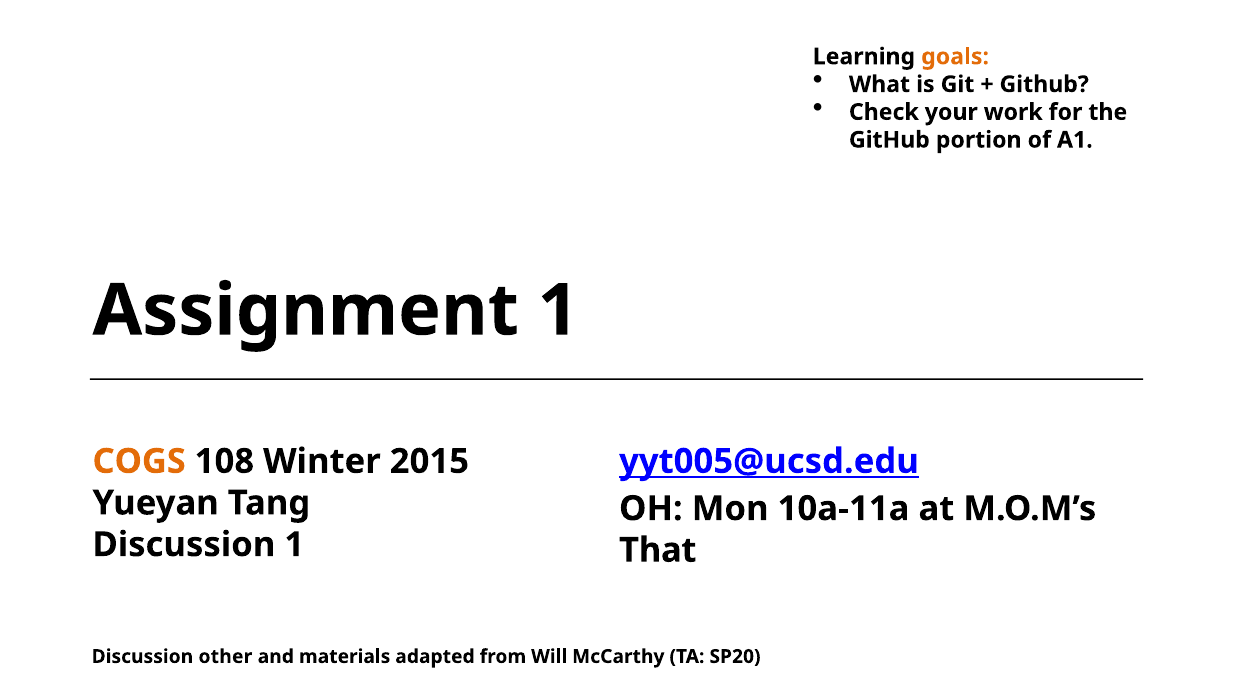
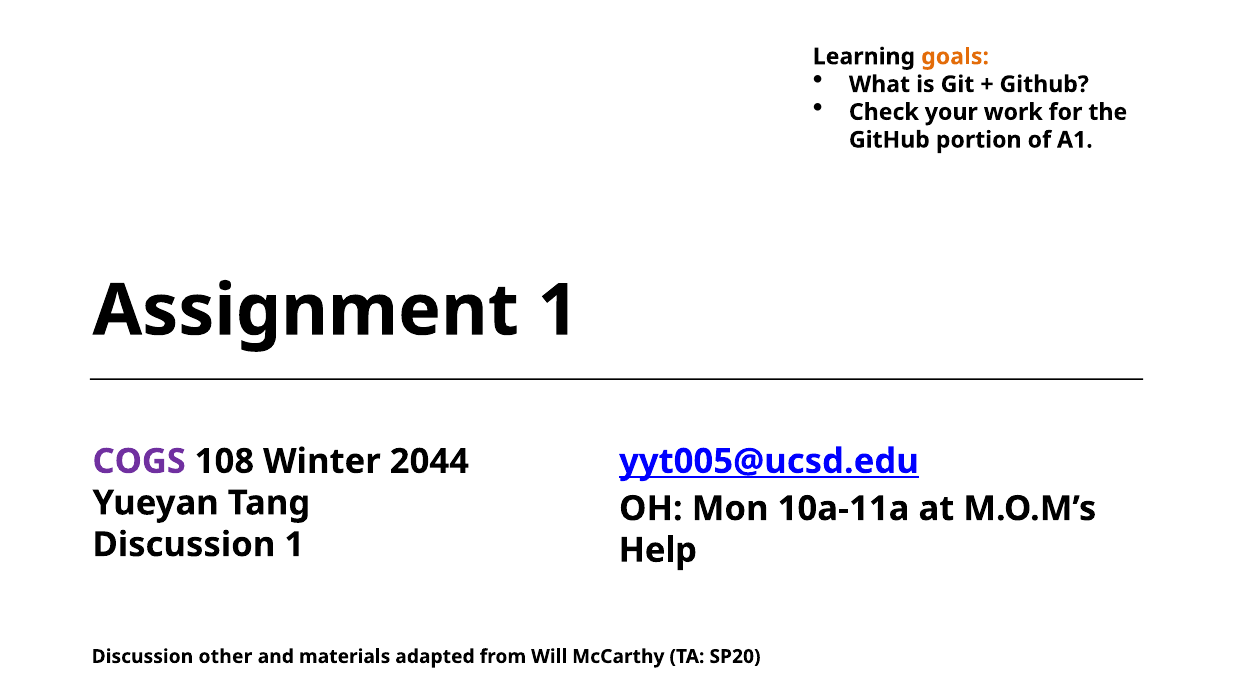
COGS colour: orange -> purple
2015: 2015 -> 2044
That: That -> Help
